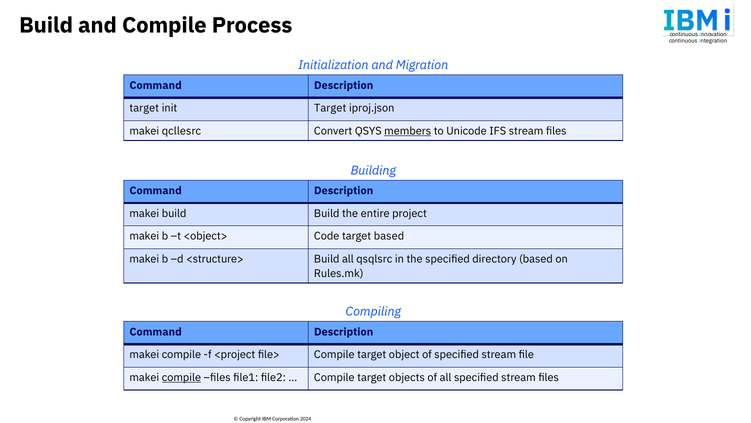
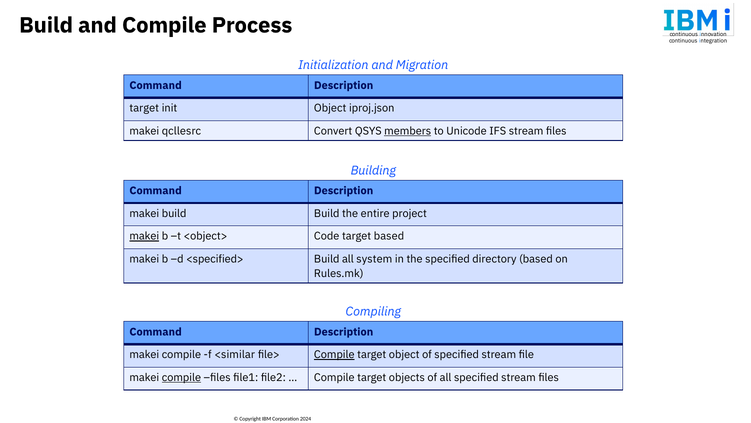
init Target: Target -> Object
makei at (144, 236) underline: none -> present
<structure>: <structure> -> <specified>
qsqlsrc: qsqlsrc -> system
<project: <project -> <similar
Compile at (334, 354) underline: none -> present
